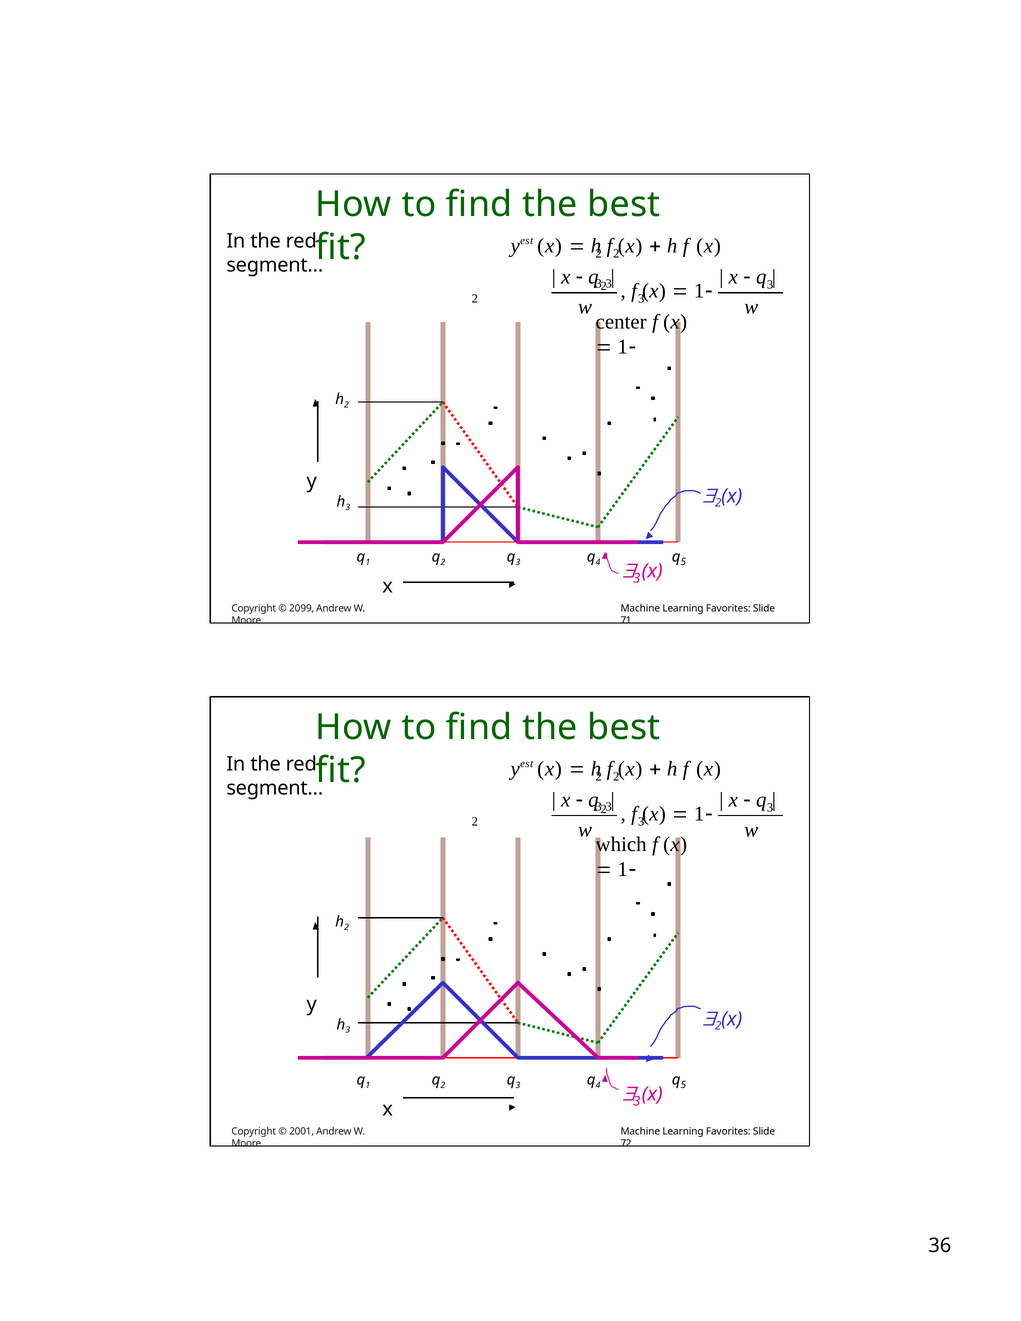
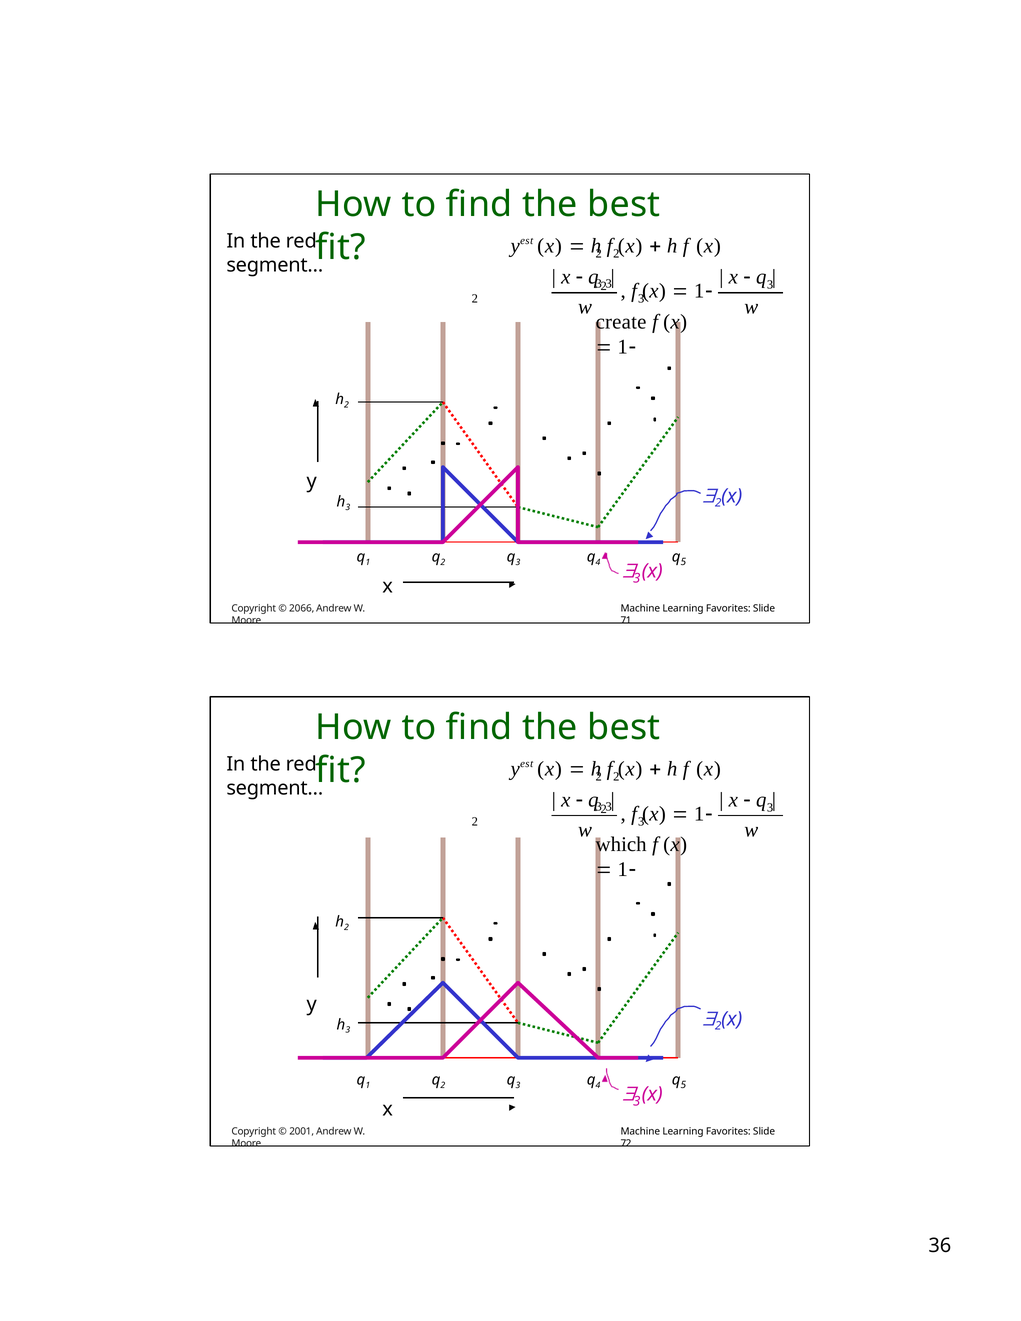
center: center -> create
2099: 2099 -> 2066
